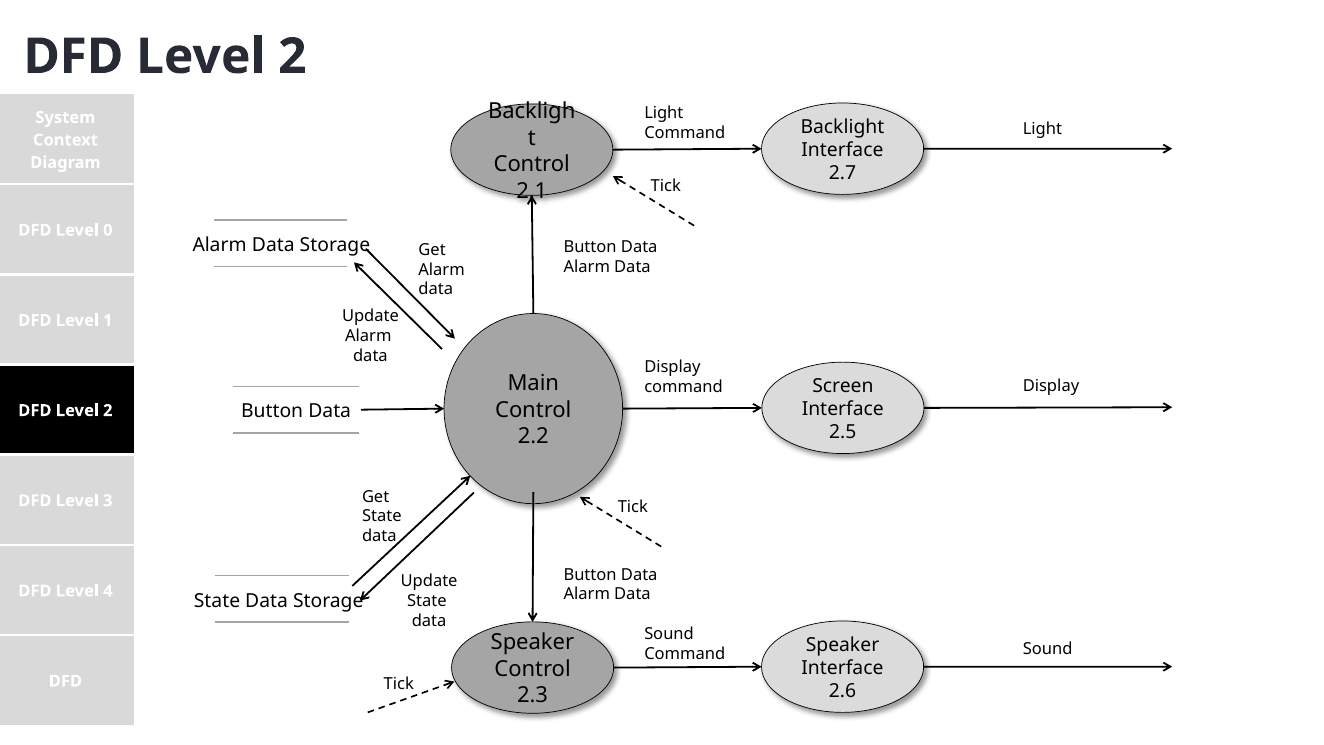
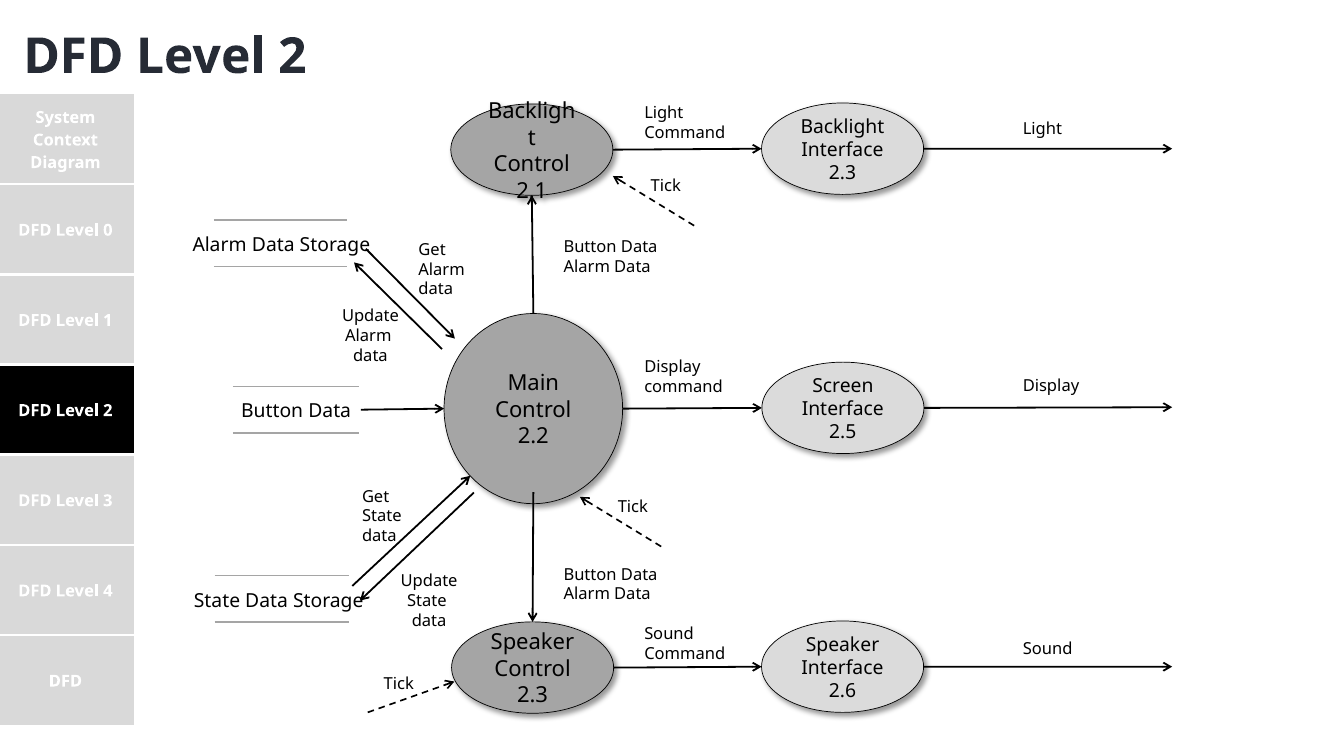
2.7 at (843, 173): 2.7 -> 2.3
